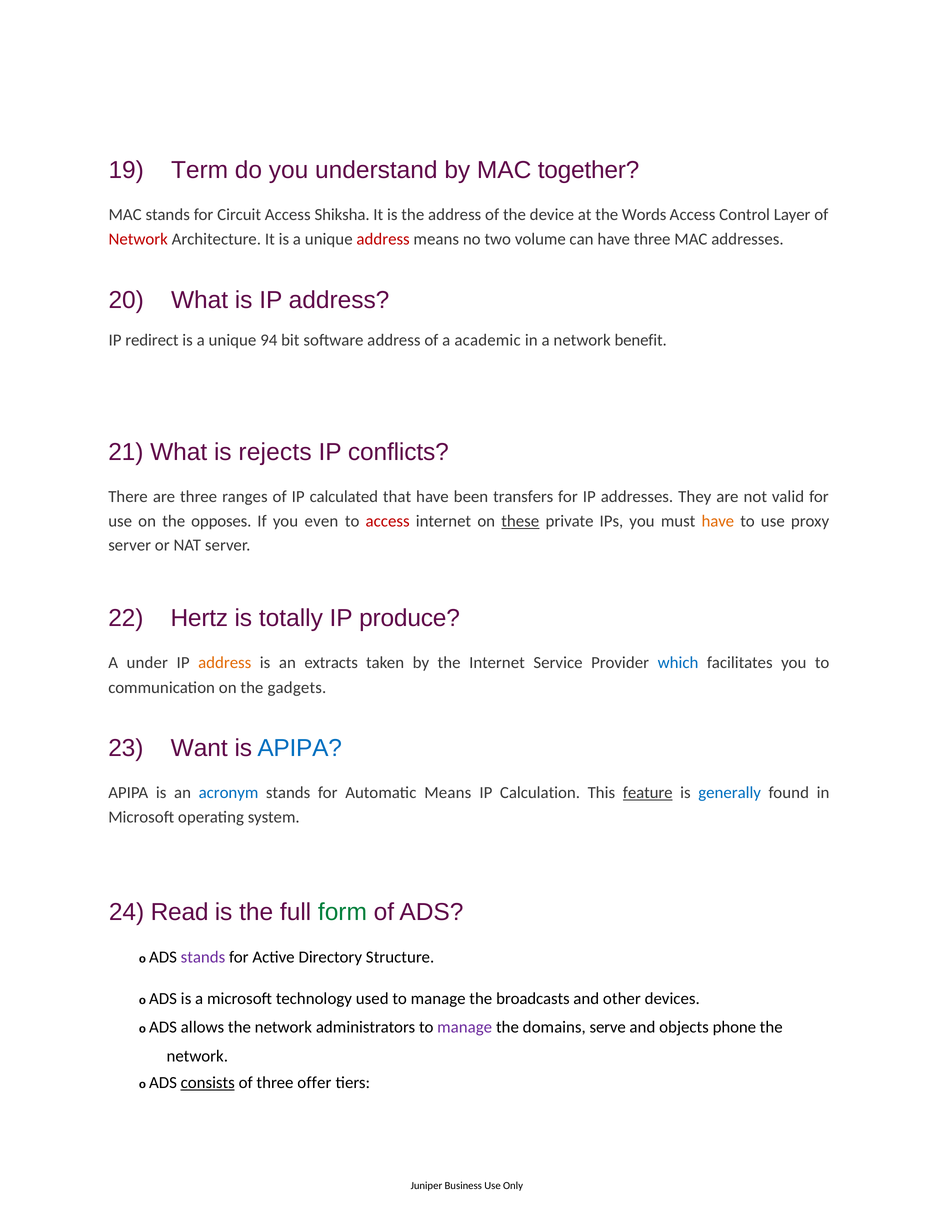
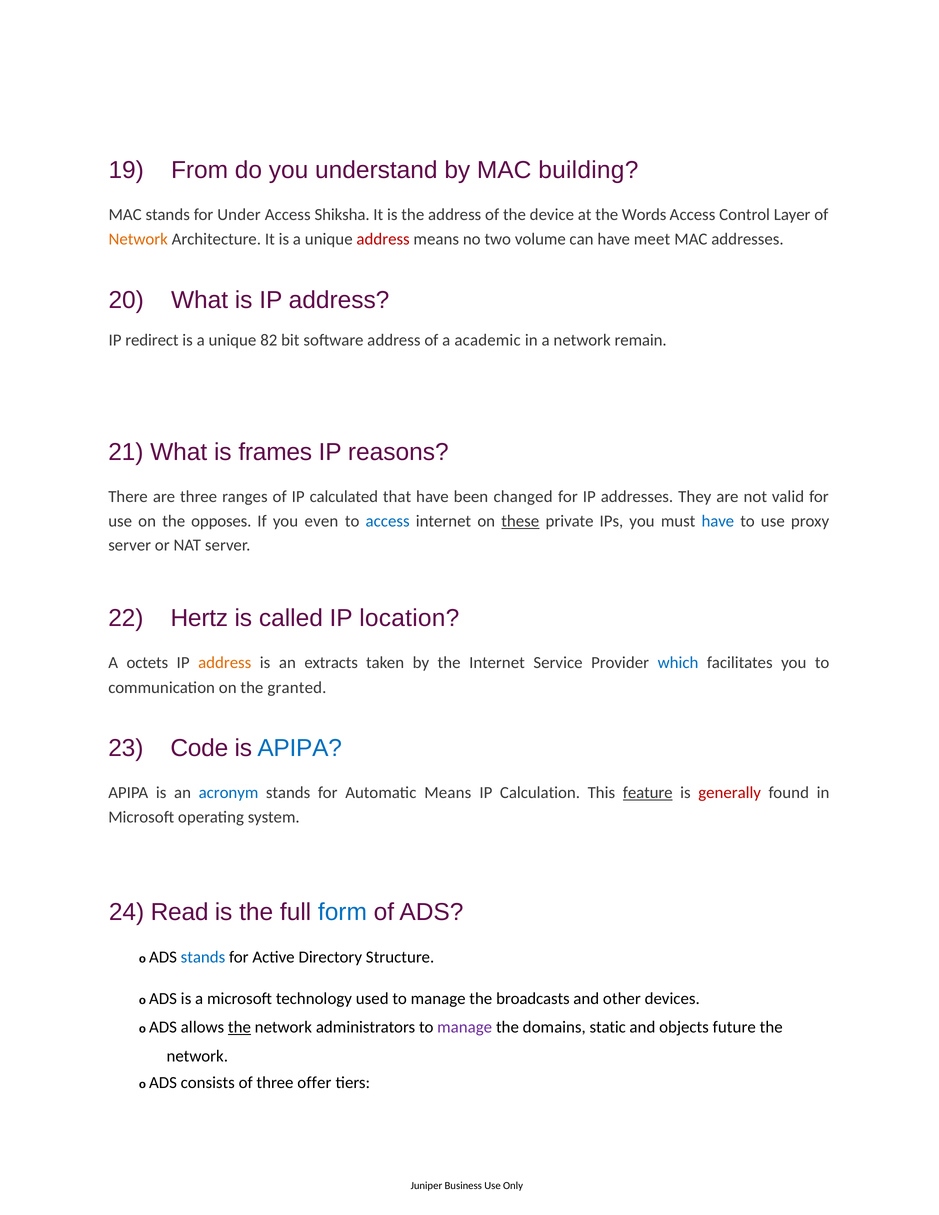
Term: Term -> From
together: together -> building
Circuit: Circuit -> Under
Network at (138, 239) colour: red -> orange
have three: three -> meet
94: 94 -> 82
benefit: benefit -> remain
rejects: rejects -> frames
conflicts: conflicts -> reasons
transfers: transfers -> changed
access at (388, 521) colour: red -> blue
have at (718, 521) colour: orange -> blue
totally: totally -> called
produce: produce -> location
under: under -> octets
gadgets: gadgets -> granted
Want: Want -> Code
generally colour: blue -> red
form colour: green -> blue
stands at (203, 958) colour: purple -> blue
the at (239, 1028) underline: none -> present
serve: serve -> static
phone: phone -> future
consists underline: present -> none
